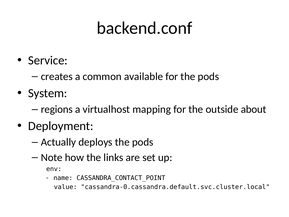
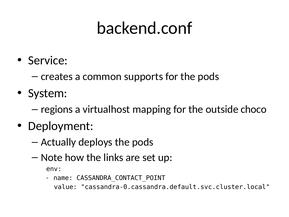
available: available -> supports
about: about -> choco
